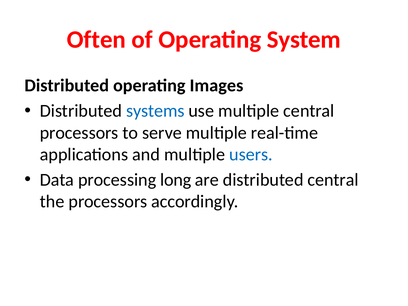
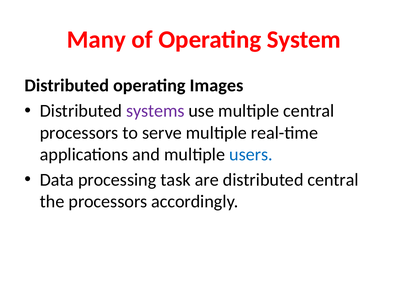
Often: Often -> Many
systems colour: blue -> purple
long: long -> task
